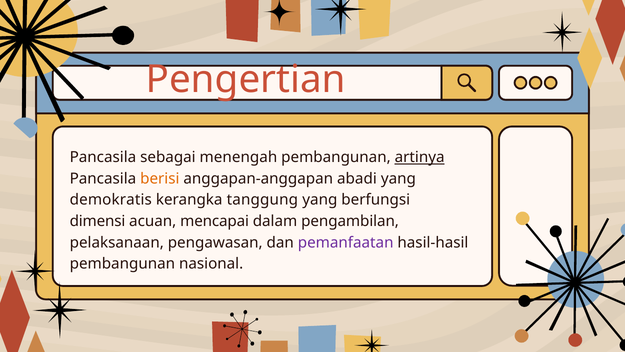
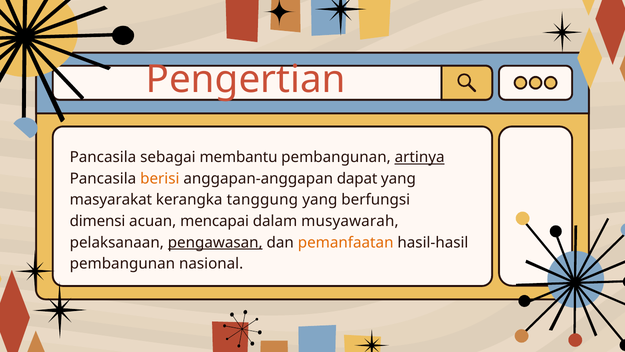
menengah: menengah -> membantu
abadi: abadi -> dapat
demokratis: demokratis -> masyarakat
pengambilan: pengambilan -> musyawarah
pengawasan underline: none -> present
pemanfaatan colour: purple -> orange
